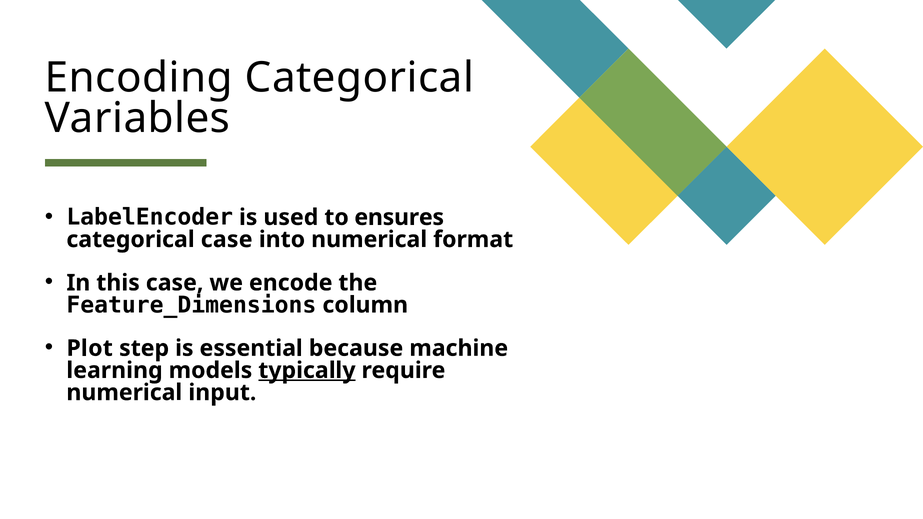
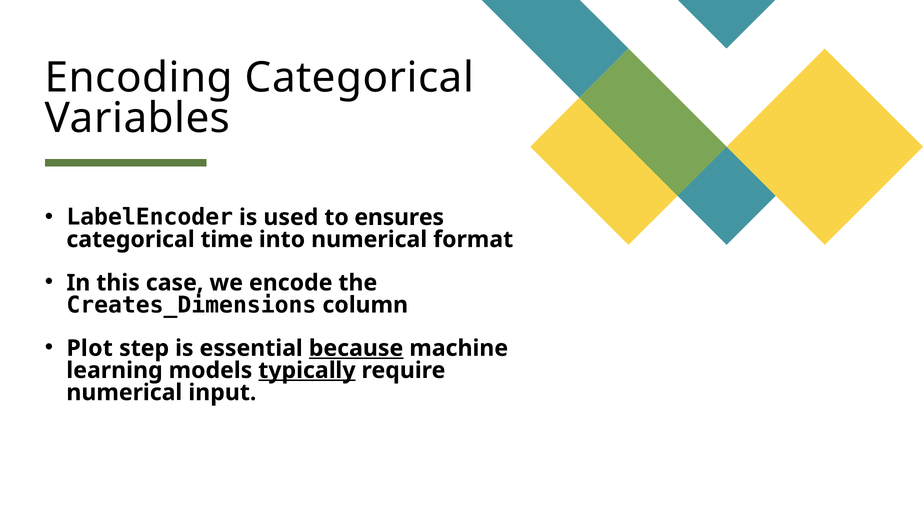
categorical case: case -> time
Feature_Dimensions: Feature_Dimensions -> Creates_Dimensions
because underline: none -> present
